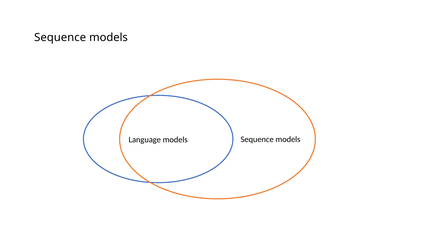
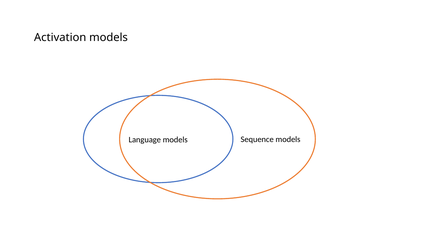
Sequence at (60, 38): Sequence -> Activation
